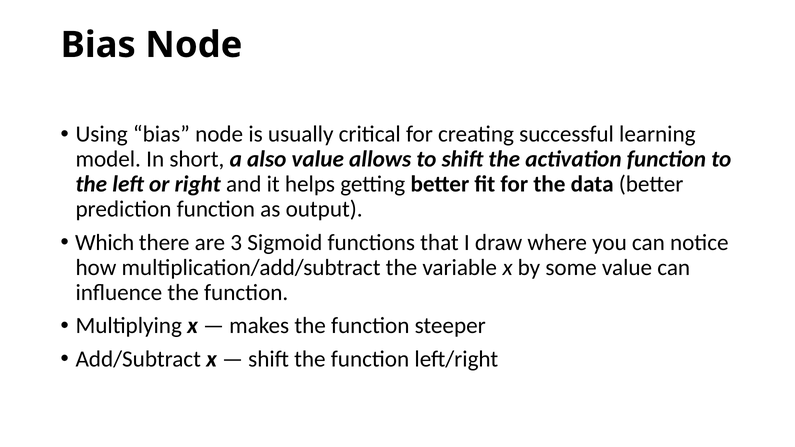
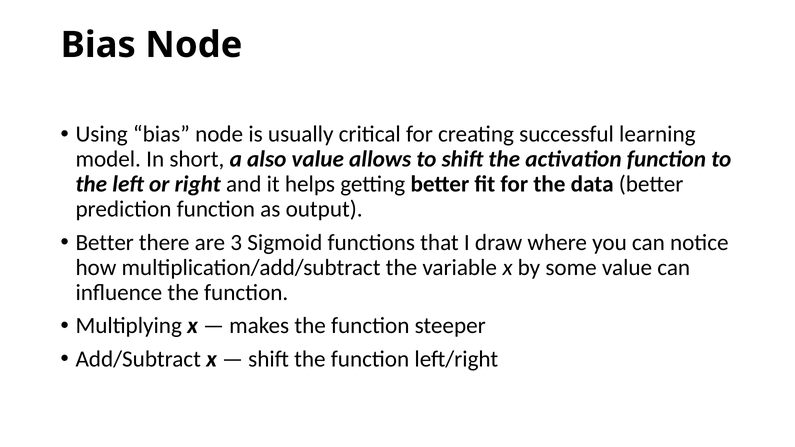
Which at (105, 243): Which -> Better
